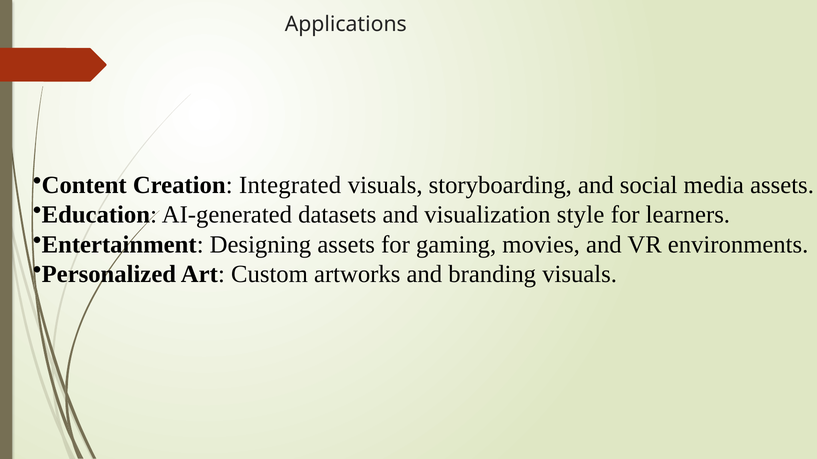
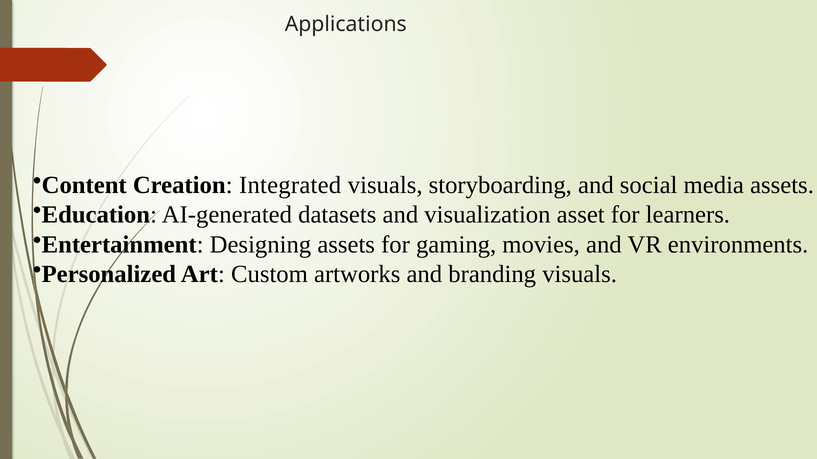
style: style -> asset
